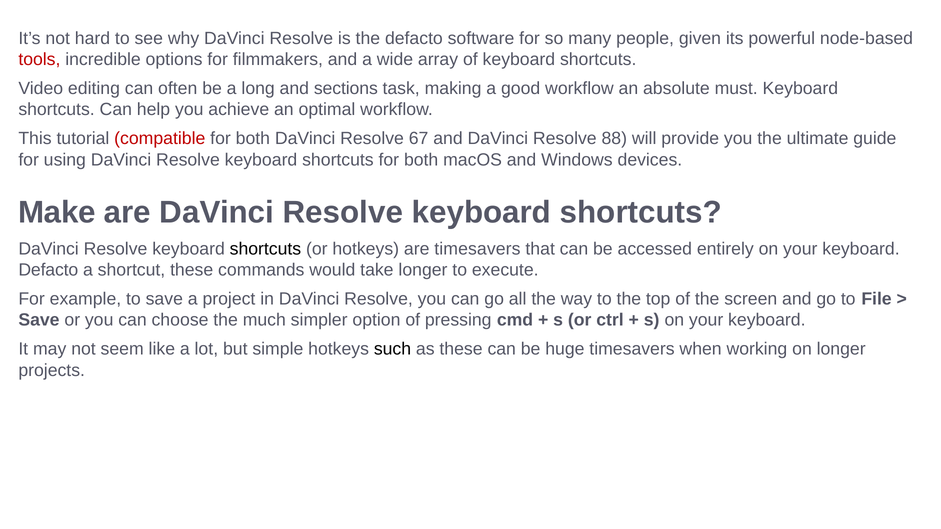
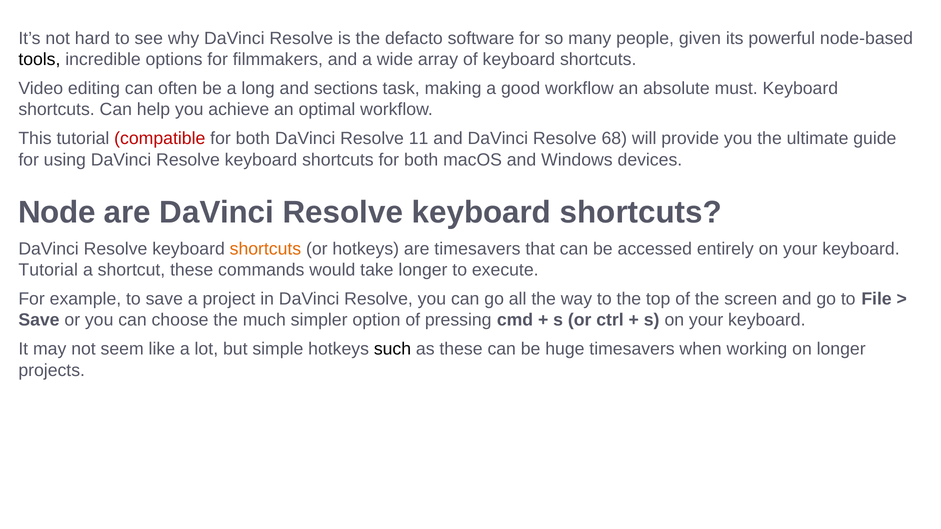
tools colour: red -> black
67: 67 -> 11
88: 88 -> 68
Make: Make -> Node
shortcuts at (265, 249) colour: black -> orange
Defacto at (48, 270): Defacto -> Tutorial
